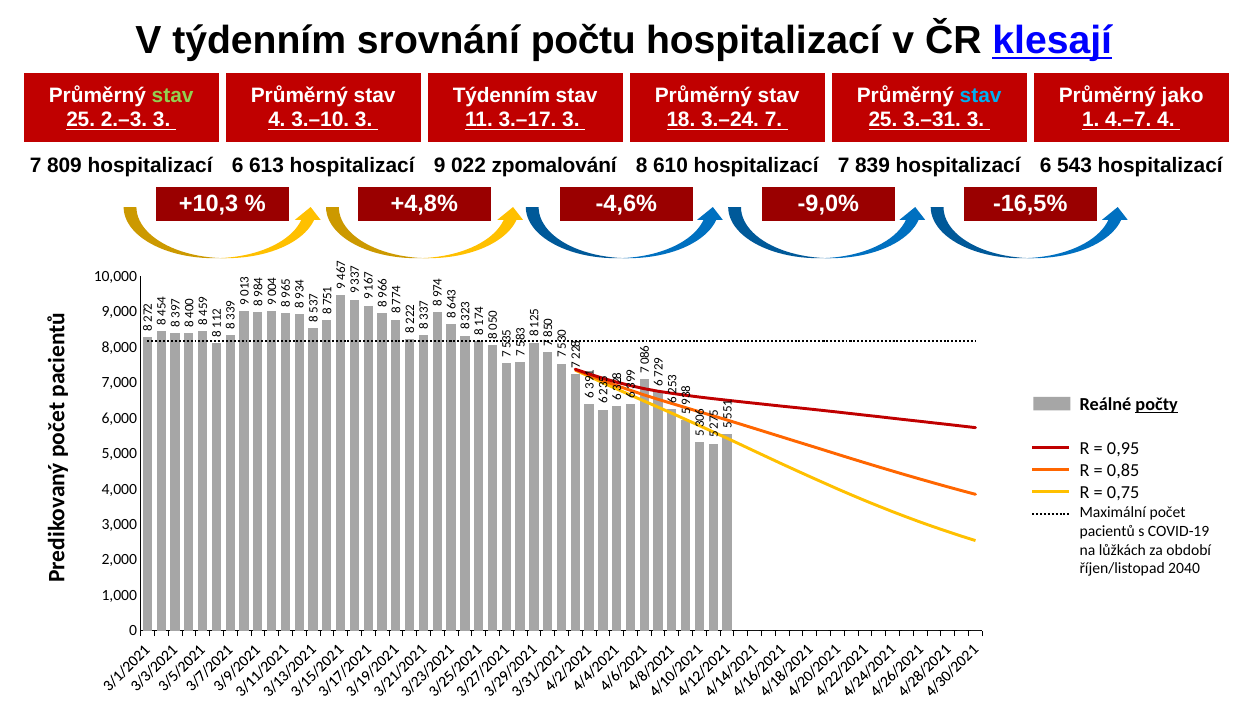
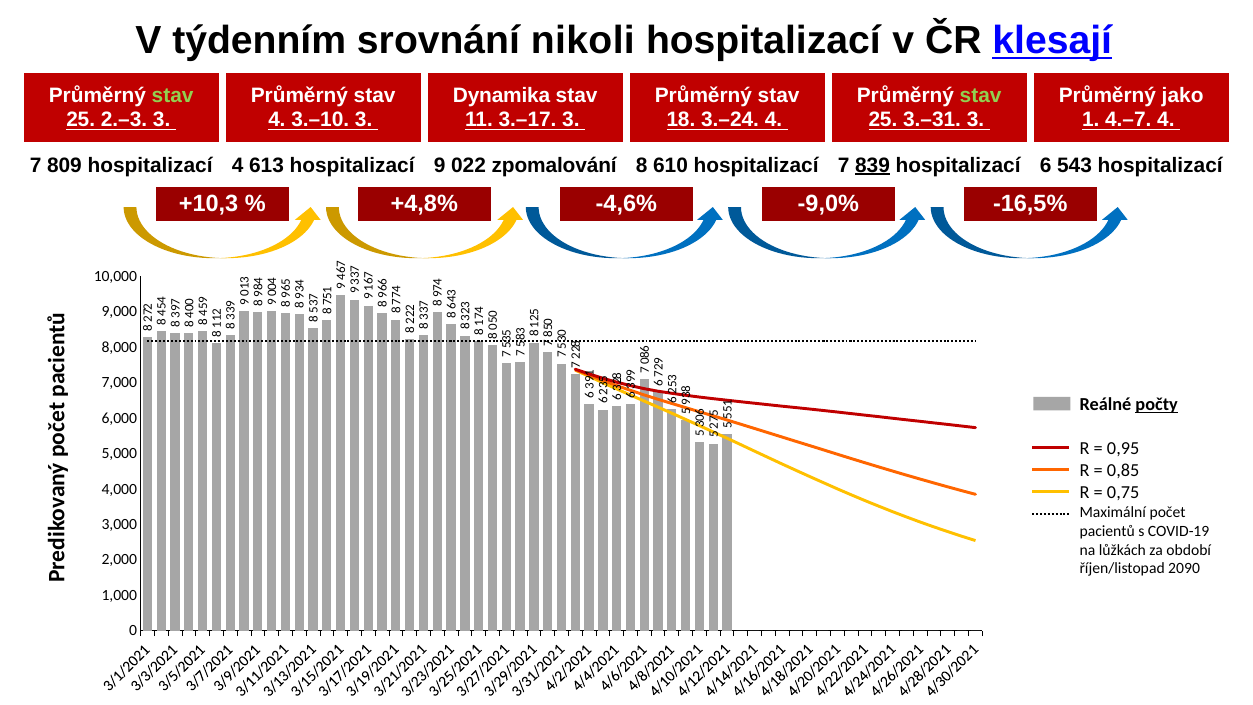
počtu: počtu -> nikoli
stav Týdenním: Týdenním -> Dynamika
stav at (981, 96) colour: light blue -> light green
3.–24 7: 7 -> 4
809 hospitalizací 6: 6 -> 4
839 underline: none -> present
2040: 2040 -> 2090
